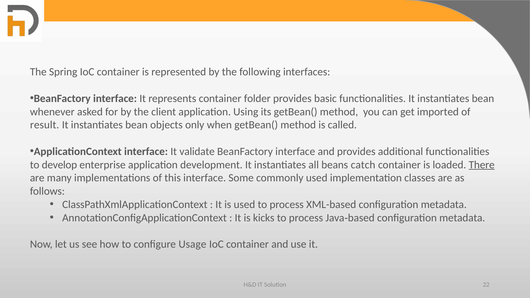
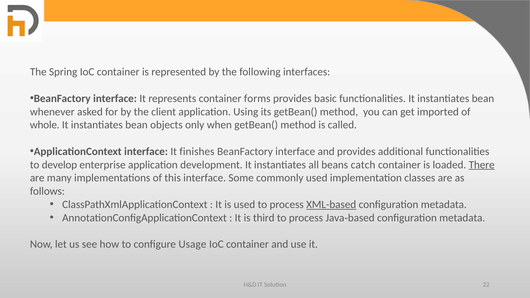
folder: folder -> forms
result: result -> whole
validate: validate -> finishes
XML-based underline: none -> present
kicks: kicks -> third
